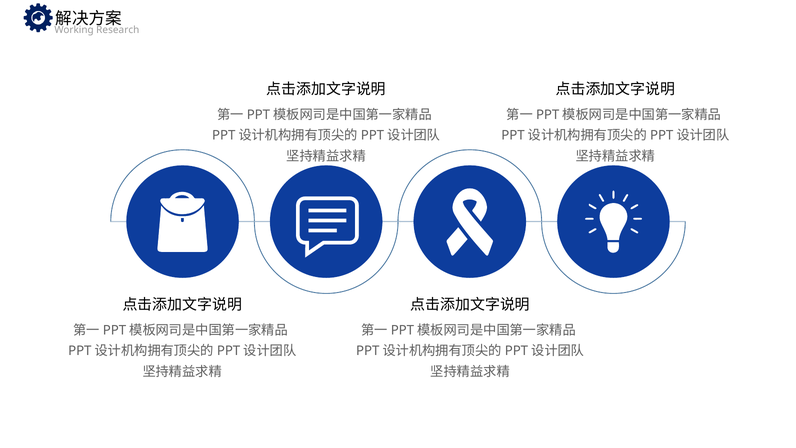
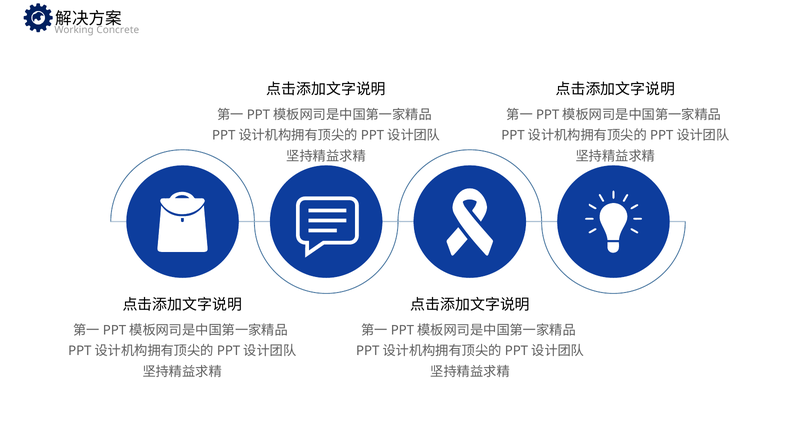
Research: Research -> Concrete
